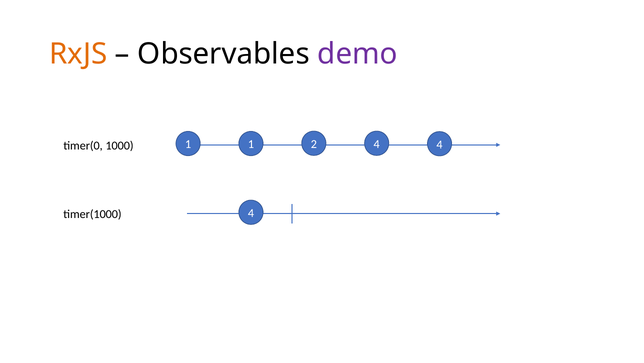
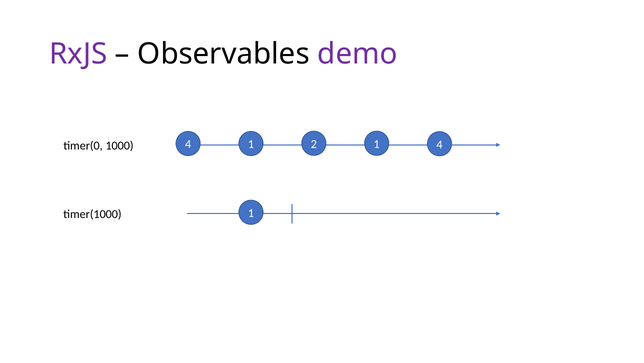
RxJS colour: orange -> purple
1000 1: 1 -> 4
2 4: 4 -> 1
timer(1000 4: 4 -> 1
